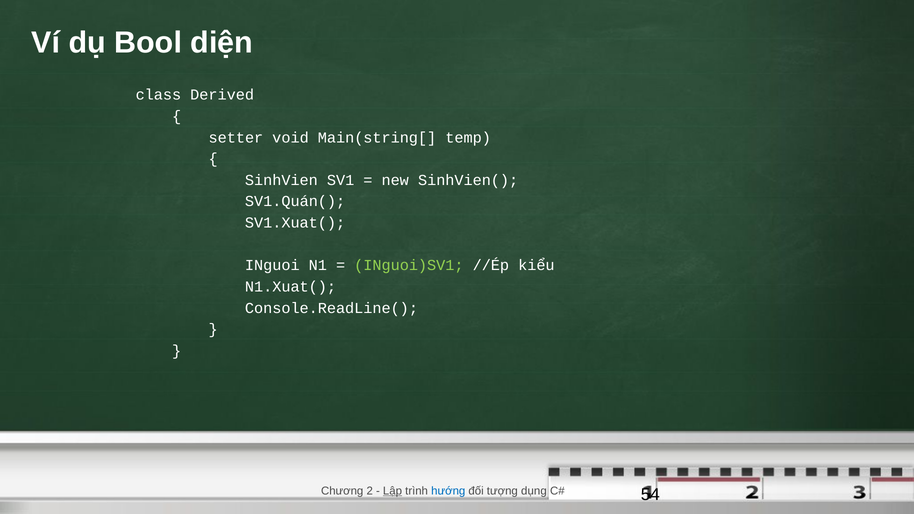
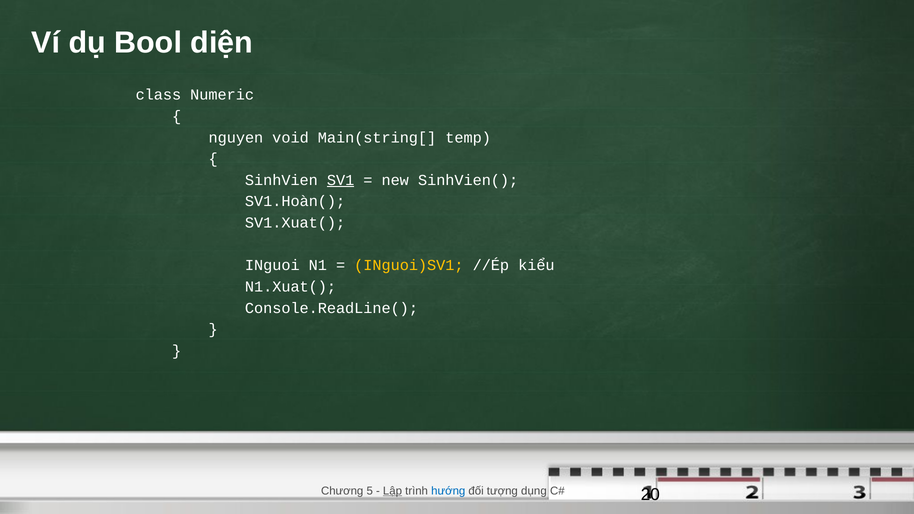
Derived: Derived -> Numeric
setter: setter -> nguyen
SV1 underline: none -> present
SV1.Quán(: SV1.Quán( -> SV1.Hoàn(
INguoi)SV1 colour: light green -> yellow
2: 2 -> 5
54: 54 -> 20
